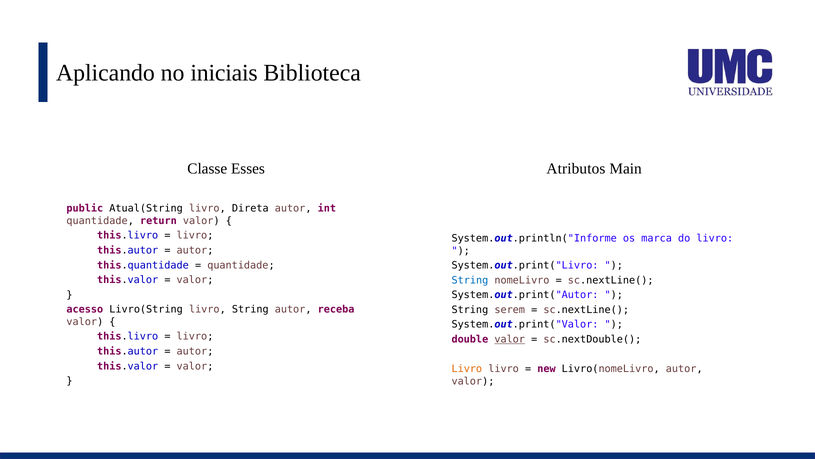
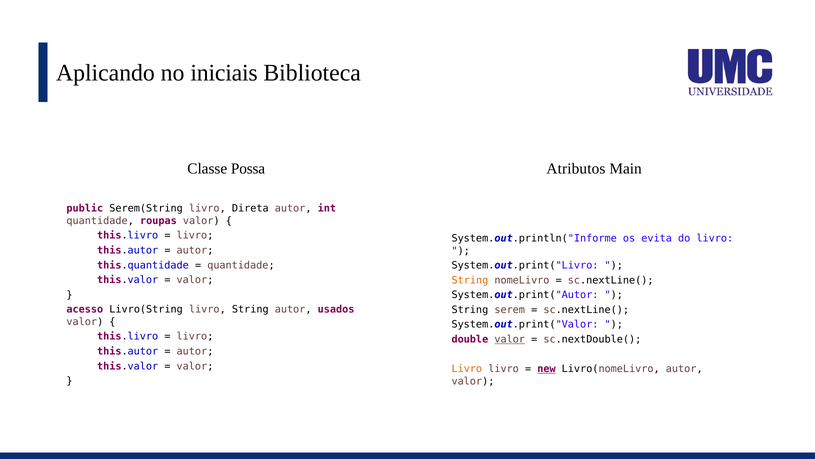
Esses: Esses -> Possa
Atual(String: Atual(String -> Serem(String
return: return -> roupas
marca: marca -> evita
String at (470, 280) colour: blue -> orange
receba: receba -> usados
new underline: none -> present
